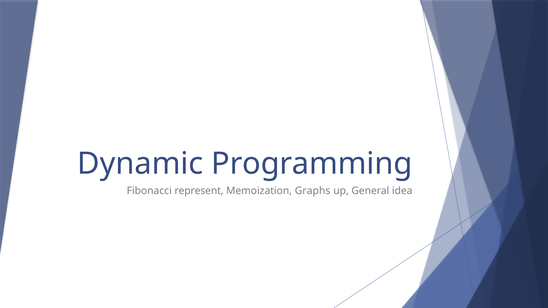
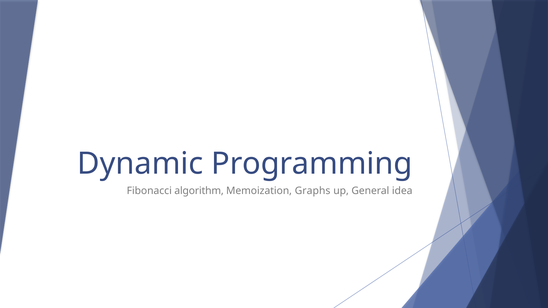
represent: represent -> algorithm
